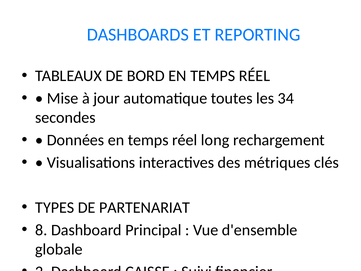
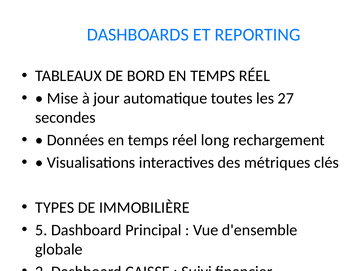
34: 34 -> 27
PARTENARIAT: PARTENARIAT -> IMMOBILIÈRE
8 at (41, 230): 8 -> 5
